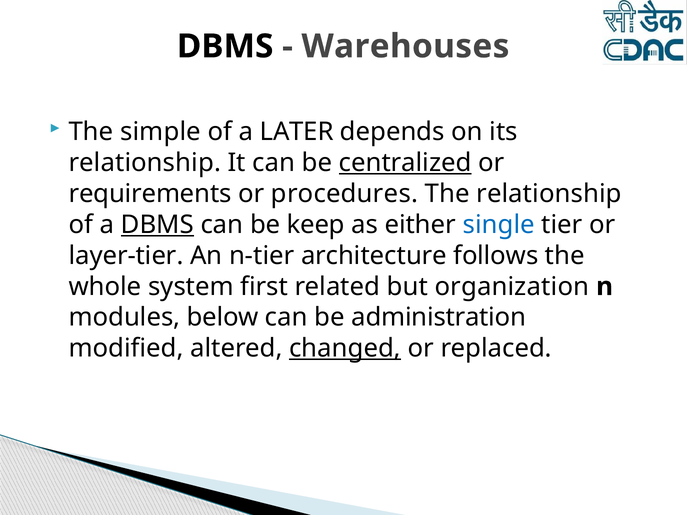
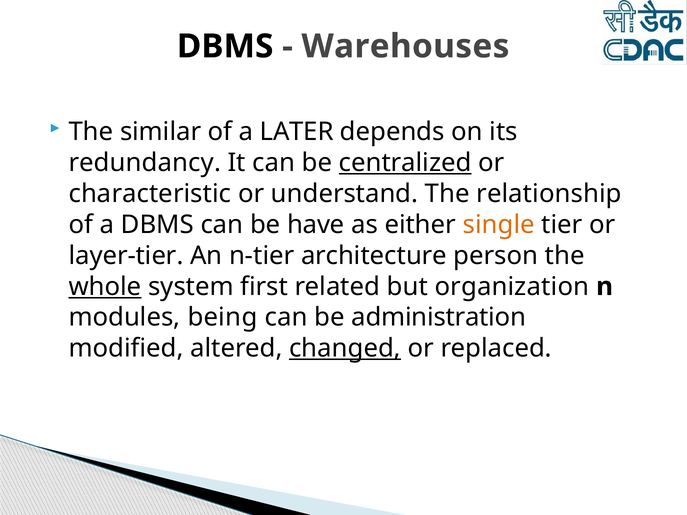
simple: simple -> similar
relationship at (145, 163): relationship -> redundancy
requirements: requirements -> characteristic
procedures: procedures -> understand
DBMS at (157, 225) underline: present -> none
keep: keep -> have
single colour: blue -> orange
follows: follows -> person
whole underline: none -> present
below: below -> being
